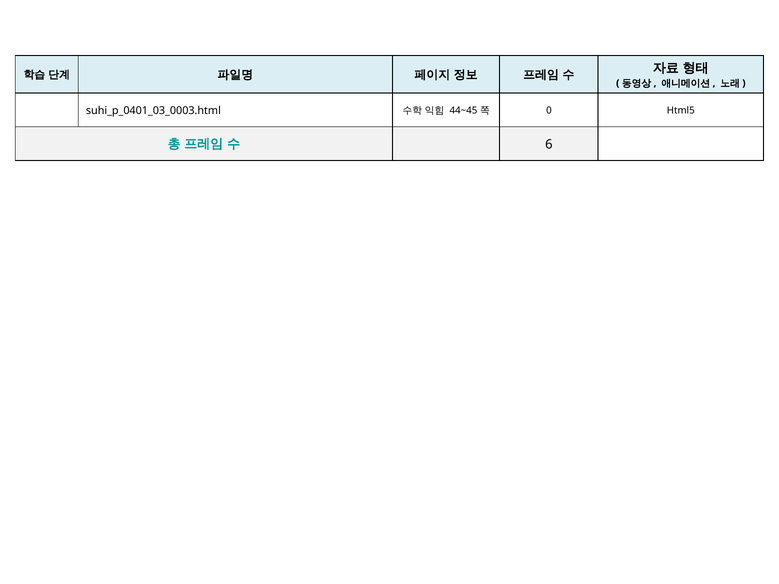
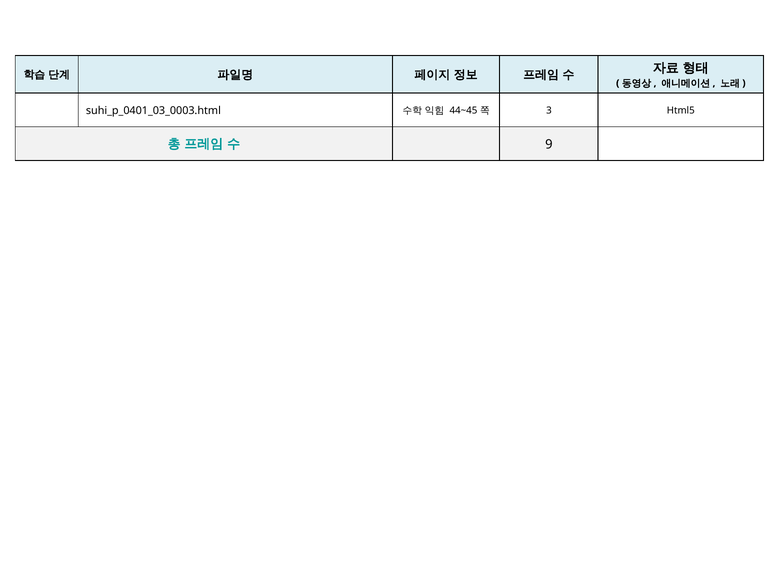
0: 0 -> 3
6: 6 -> 9
